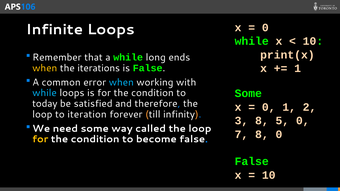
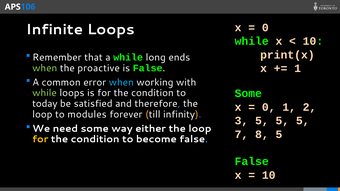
when at (45, 68) colour: yellow -> light green
iterations: iterations -> proactive
while at (45, 93) colour: light blue -> light green
iteration: iteration -> modules
3 8: 8 -> 5
0 at (303, 121): 0 -> 5
called: called -> either
8 0: 0 -> 5
